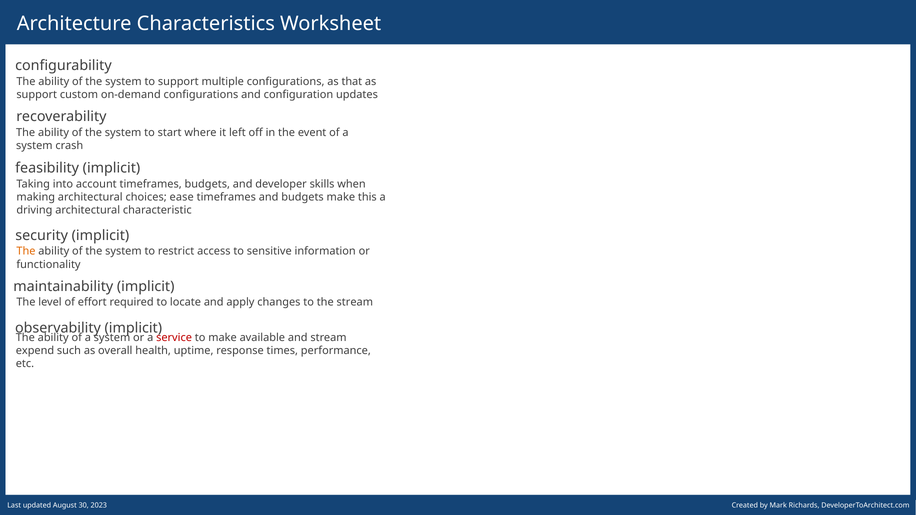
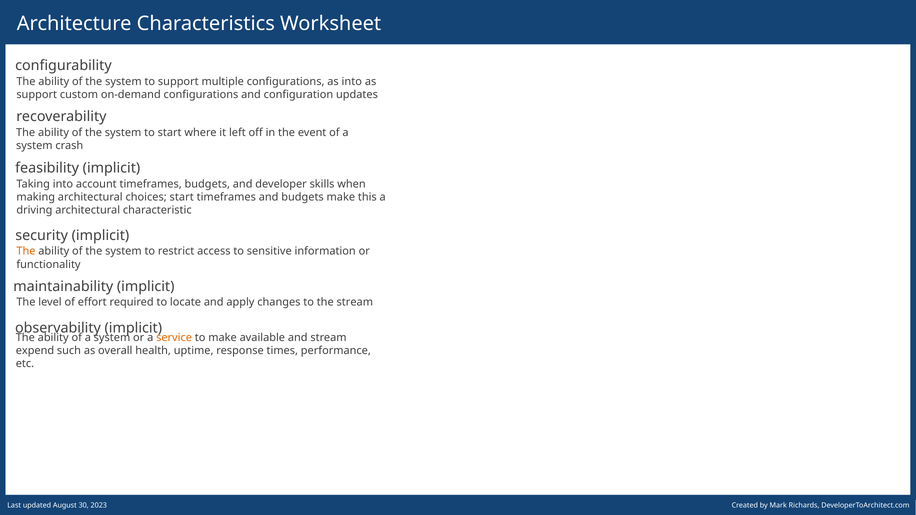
as that: that -> into
choices ease: ease -> start
service colour: red -> orange
